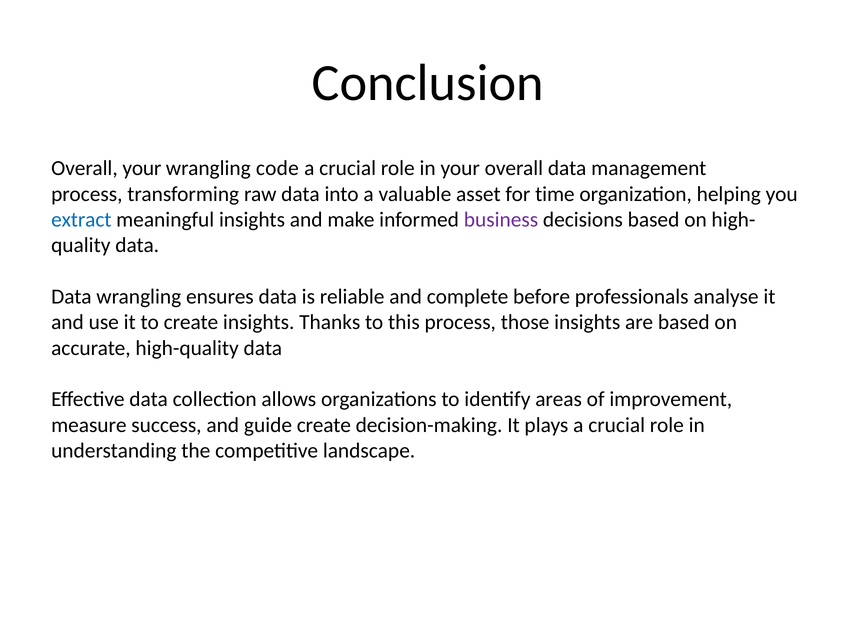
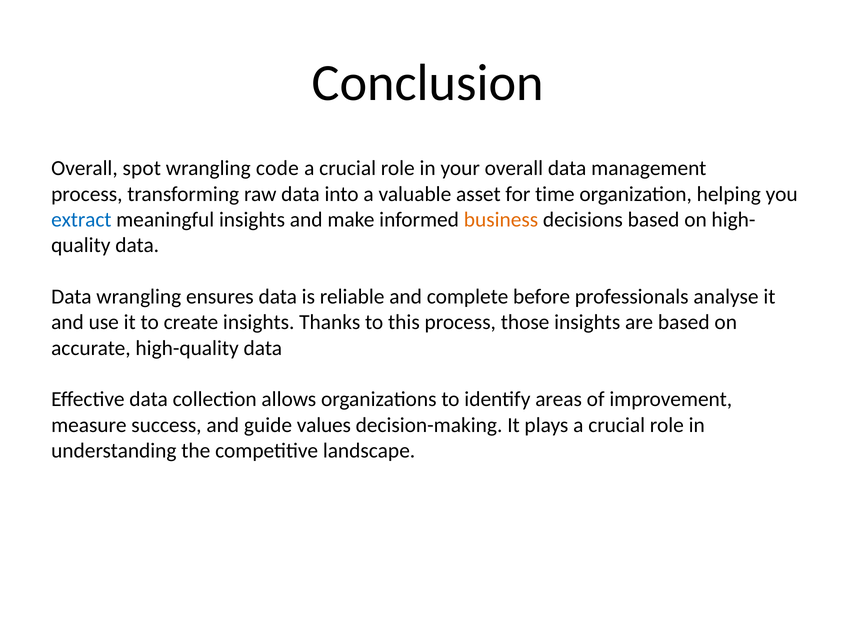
Overall your: your -> spot
business colour: purple -> orange
guide create: create -> values
